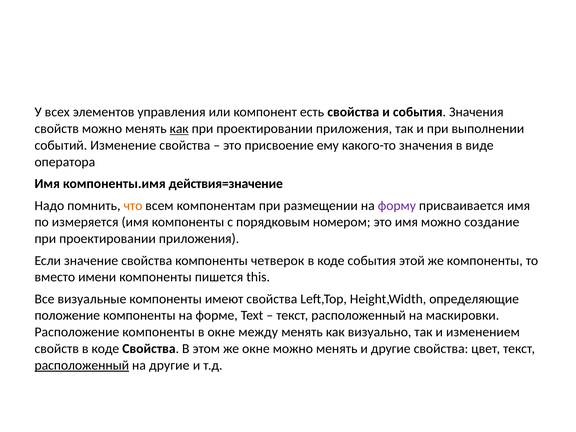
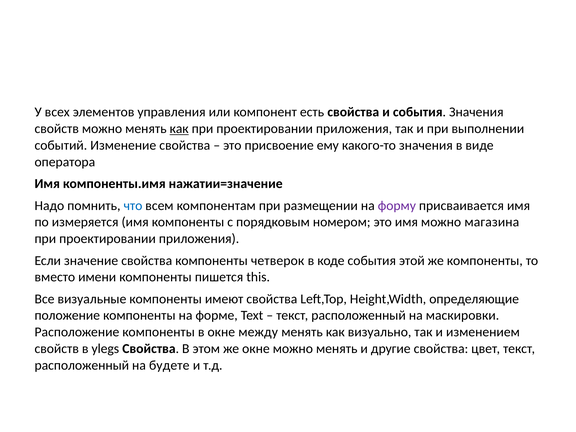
действия=значение: действия=значение -> нажатии=значение
что colour: orange -> blue
создание: создание -> магазина
свойств в коде: коде -> ylegs
расположенный at (82, 365) underline: present -> none
на другие: другие -> будете
